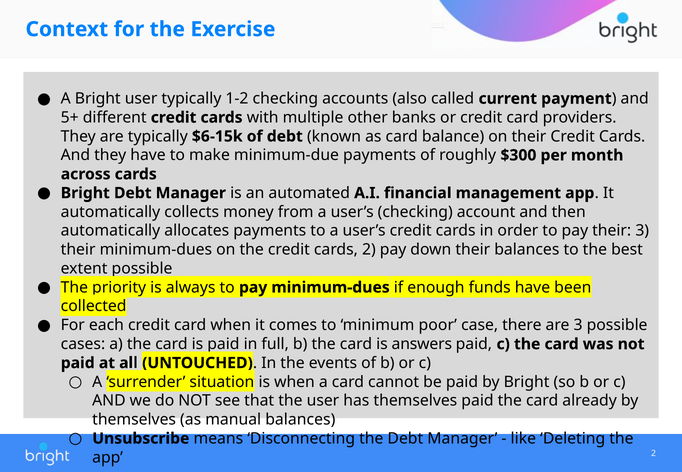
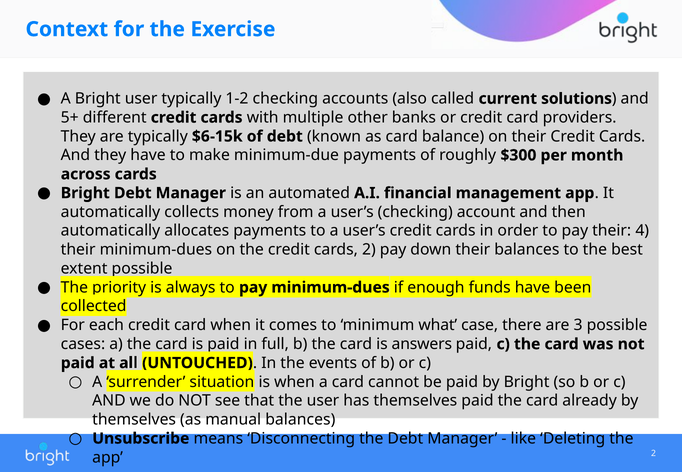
payment: payment -> solutions
their 3: 3 -> 4
poor: poor -> what
